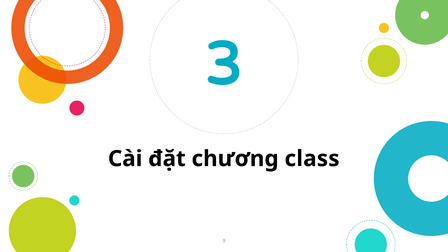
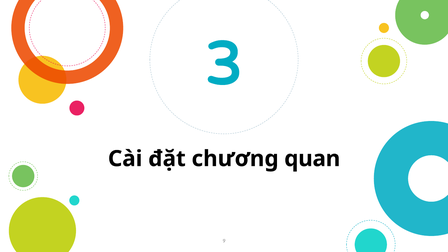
class: class -> quan
